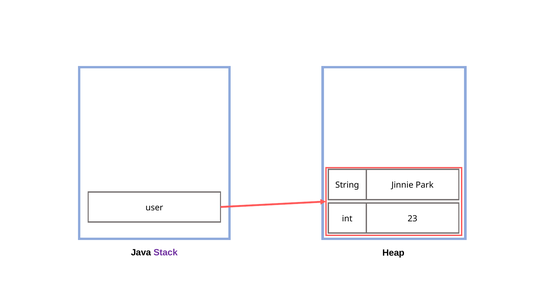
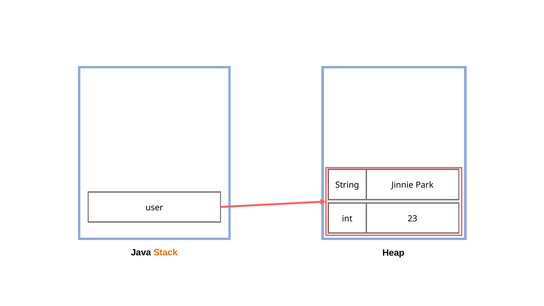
Stack colour: purple -> orange
